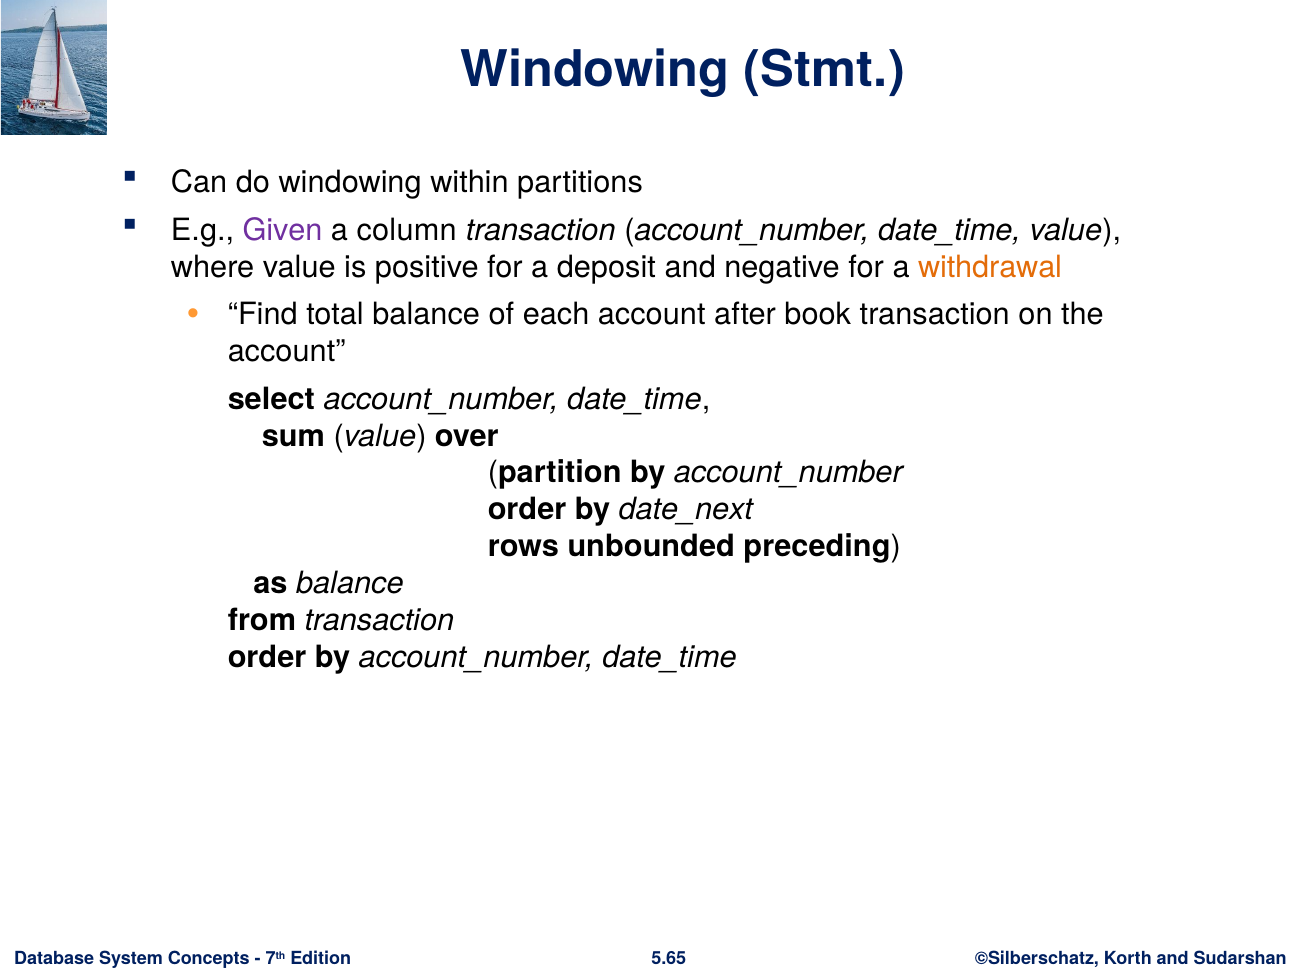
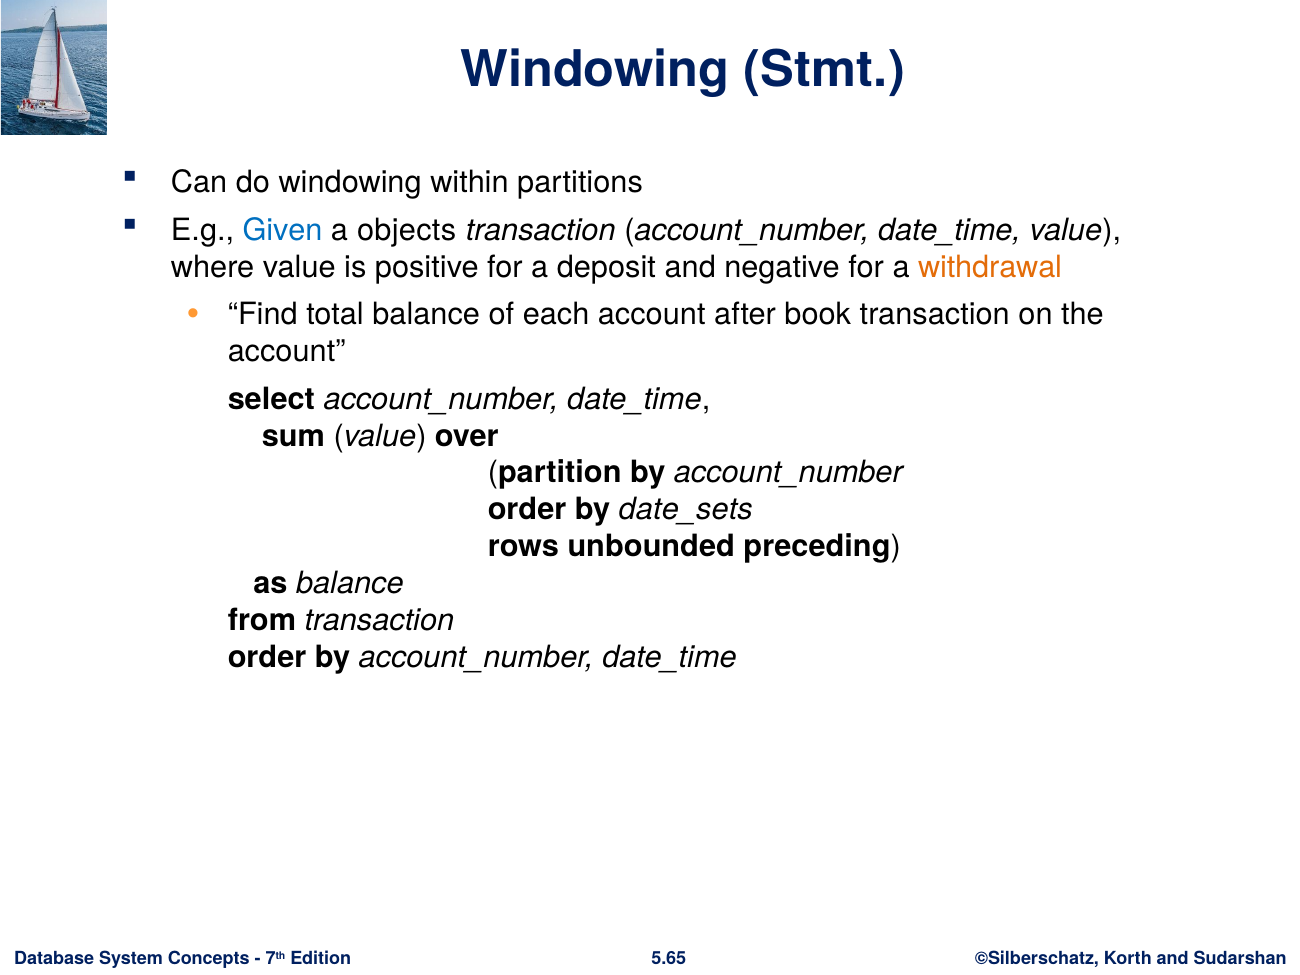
Given colour: purple -> blue
column: column -> objects
date_next: date_next -> date_sets
